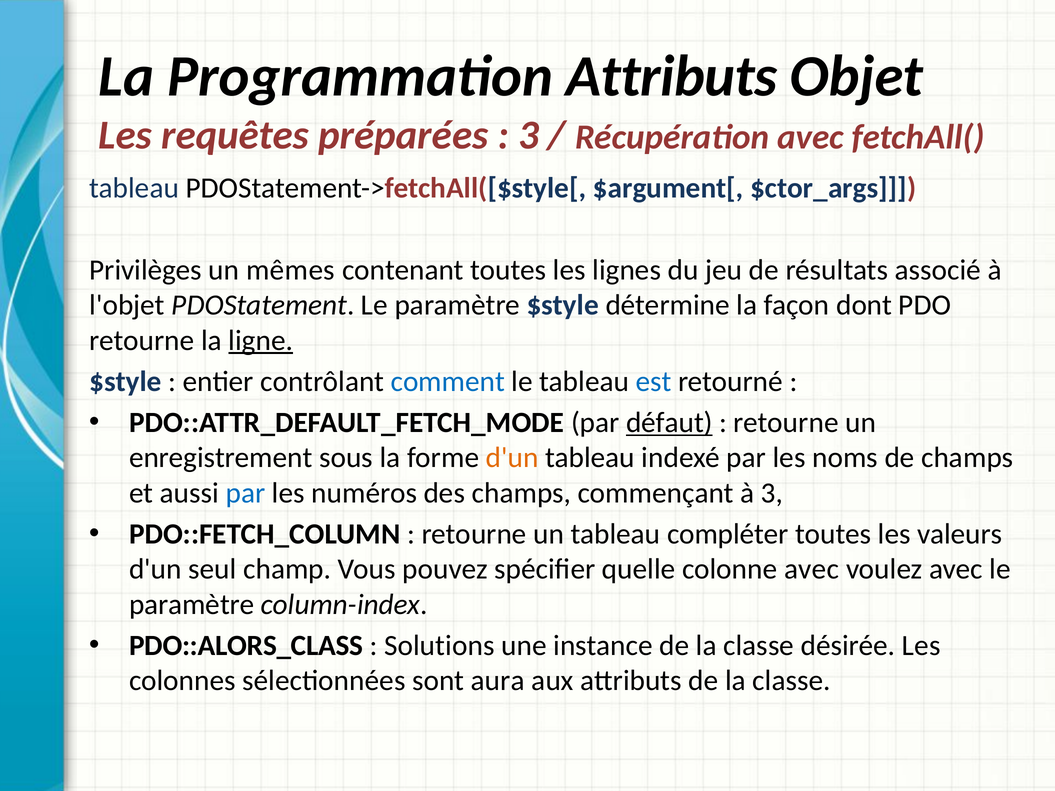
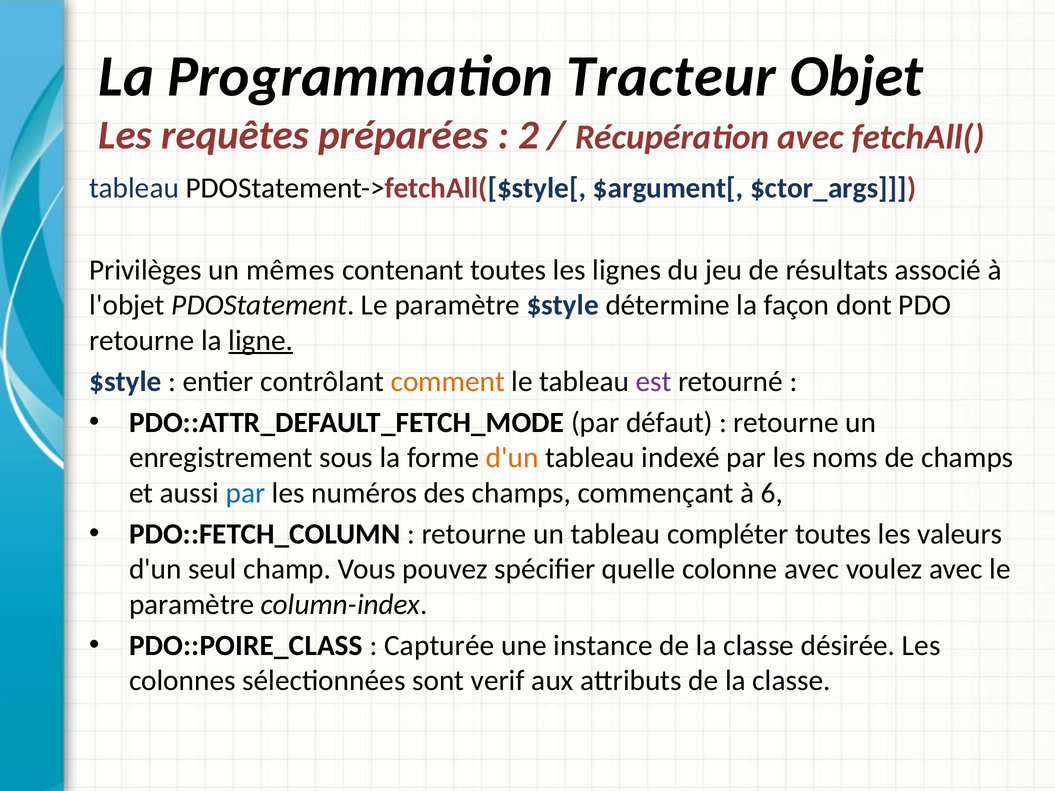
Programmation Attributs: Attributs -> Tracteur
3 at (528, 135): 3 -> 2
comment colour: blue -> orange
est colour: blue -> purple
défaut underline: present -> none
à 3: 3 -> 6
PDO::ALORS_CLASS: PDO::ALORS_CLASS -> PDO::POIRE_CLASS
Solutions: Solutions -> Capturée
aura: aura -> verif
